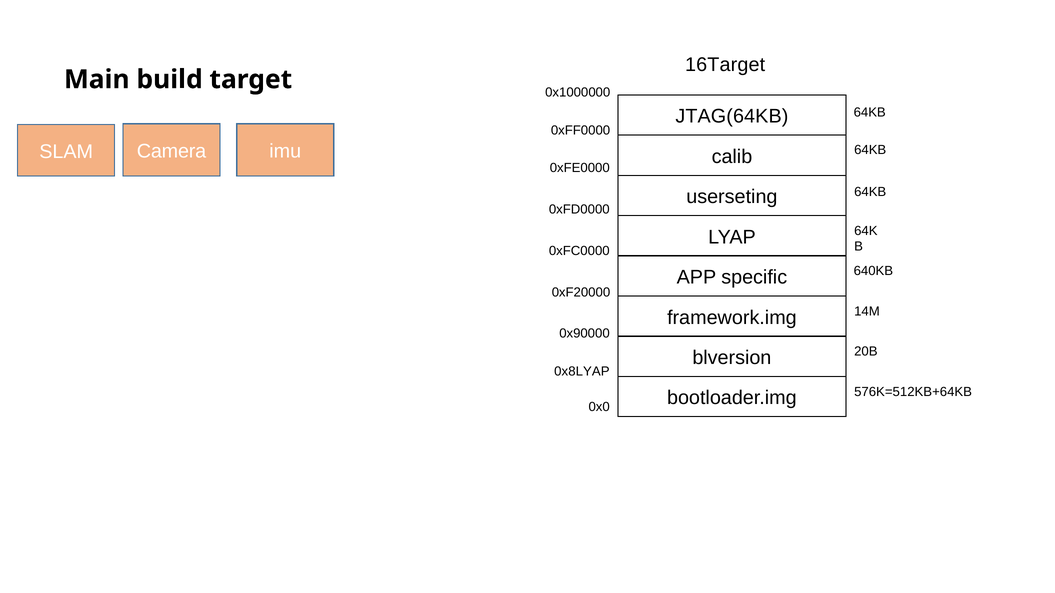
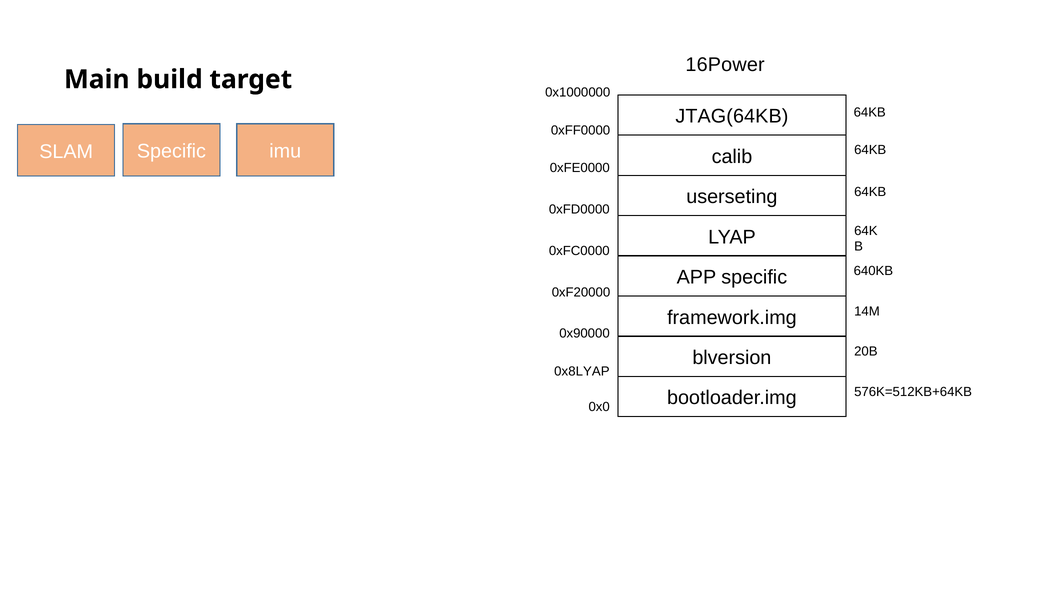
16Target: 16Target -> 16Power
SLAM Camera: Camera -> Specific
